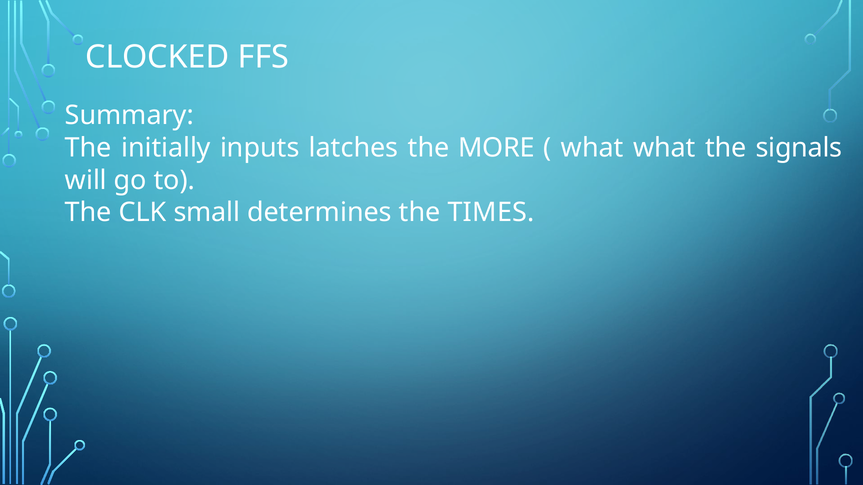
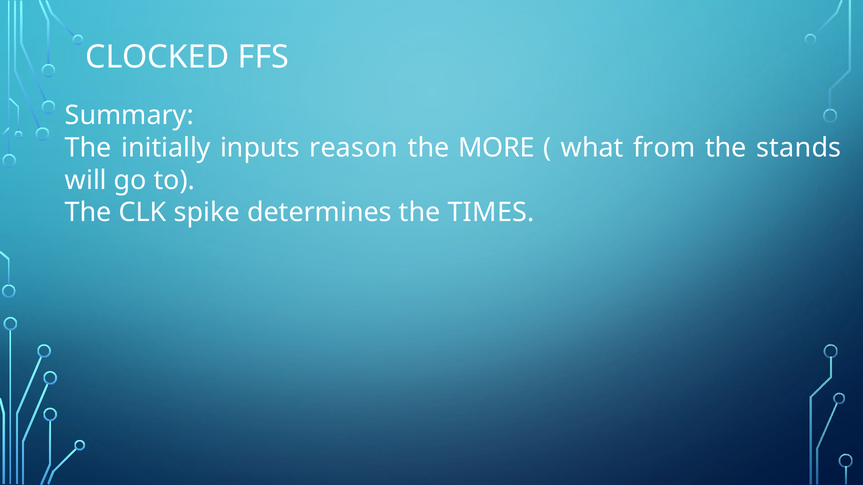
latches: latches -> reason
what what: what -> from
signals: signals -> stands
small: small -> spike
